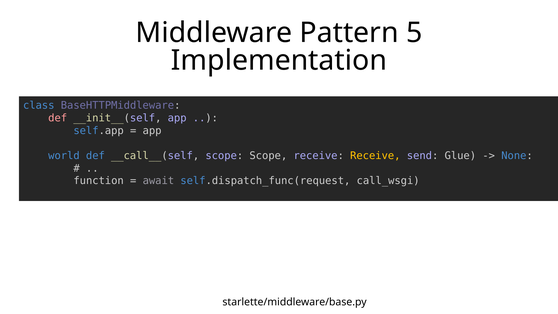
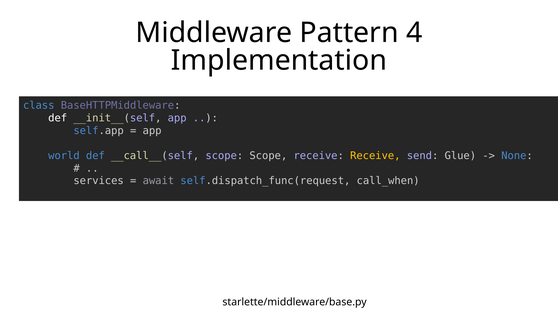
5: 5 -> 4
def at (58, 118) colour: pink -> white
function: function -> services
call_wsgi: call_wsgi -> call_when
